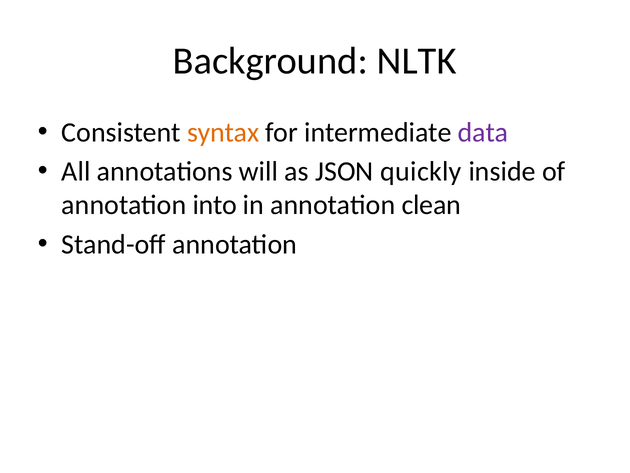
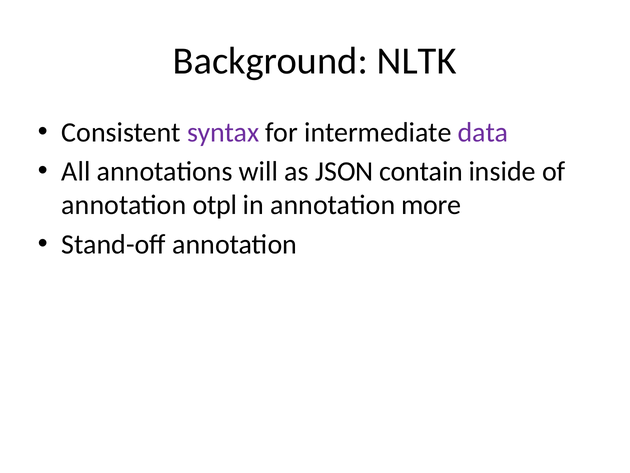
syntax colour: orange -> purple
quickly: quickly -> contain
into: into -> otpl
clean: clean -> more
